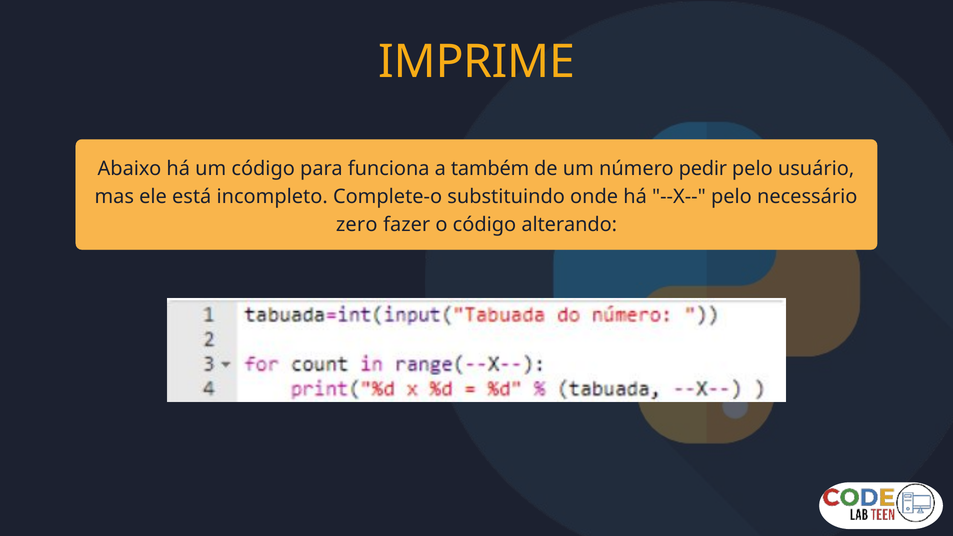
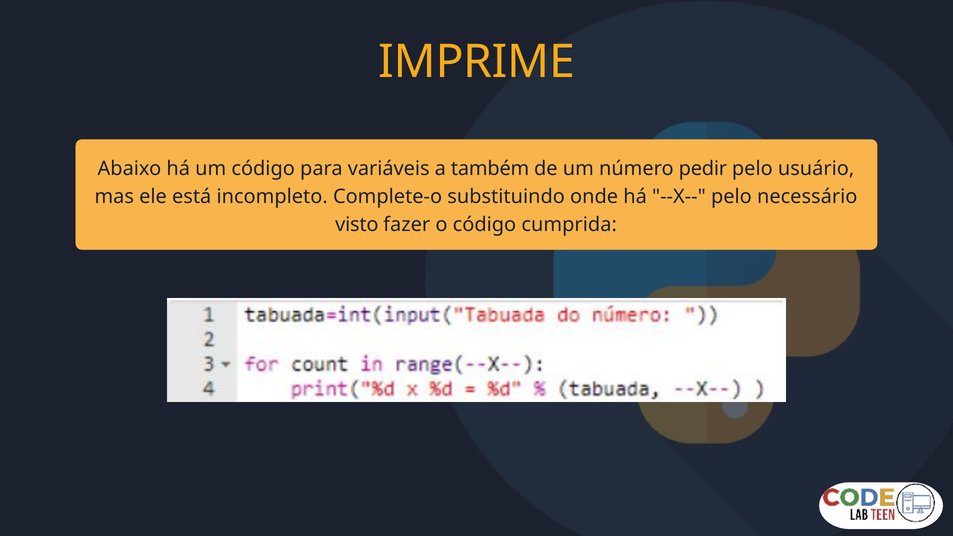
funciona: funciona -> variáveis
zero: zero -> visto
alterando: alterando -> cumprida
